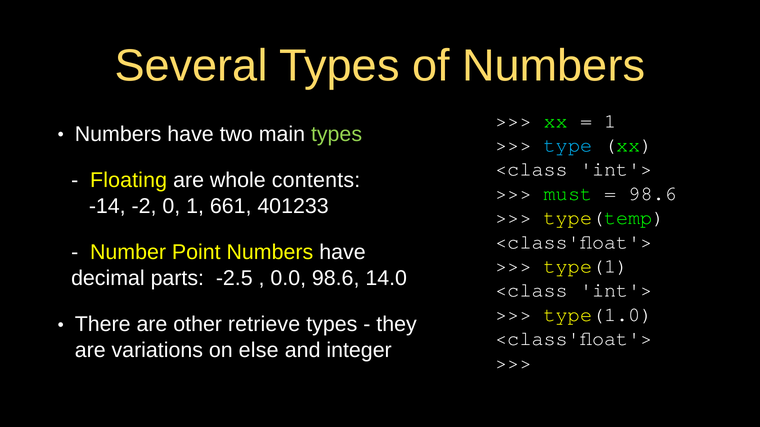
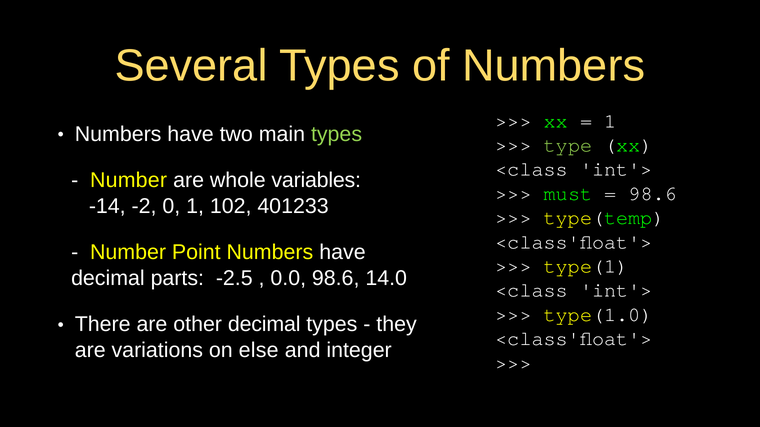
type colour: light blue -> light green
Floating at (129, 181): Floating -> Number
contents: contents -> variables
661: 661 -> 102
other retrieve: retrieve -> decimal
